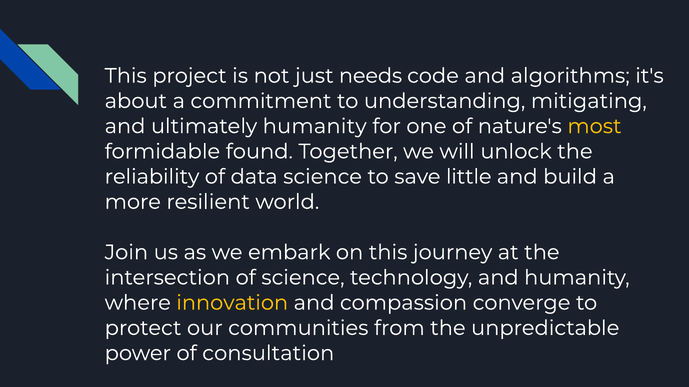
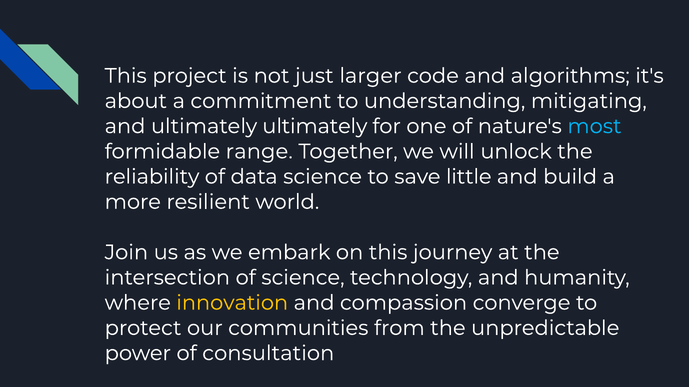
needs: needs -> larger
ultimately humanity: humanity -> ultimately
most colour: yellow -> light blue
found: found -> range
